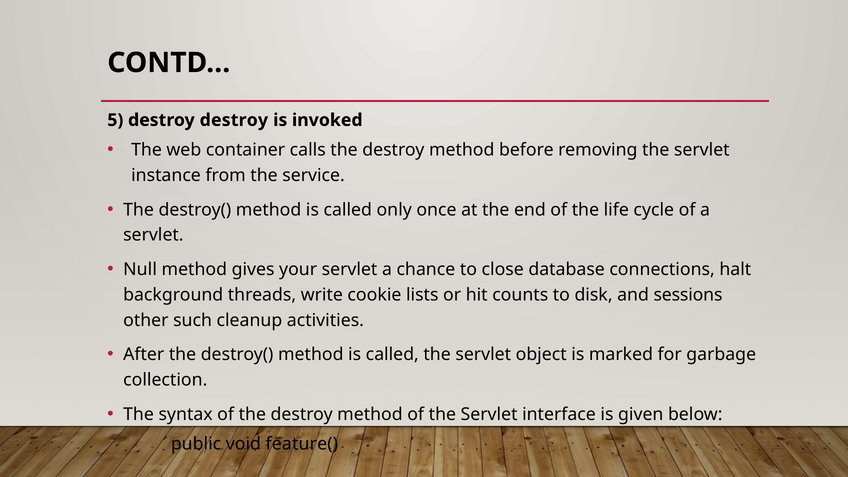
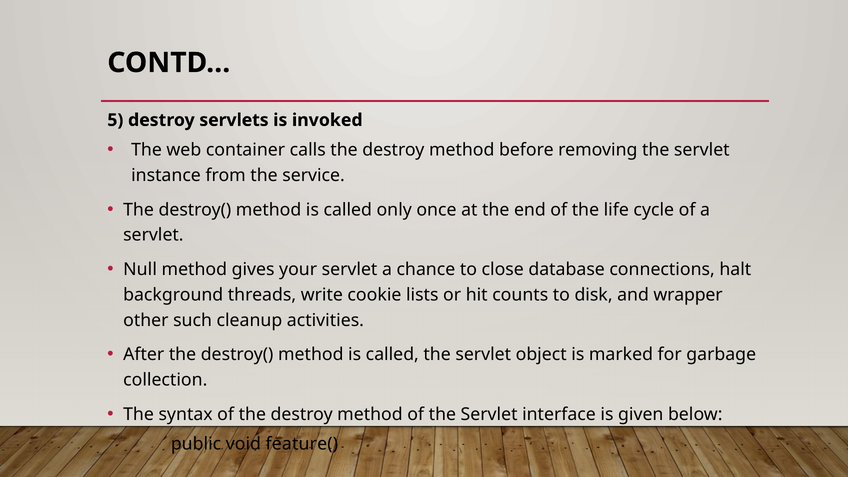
destroy destroy: destroy -> servlets
sessions: sessions -> wrapper
